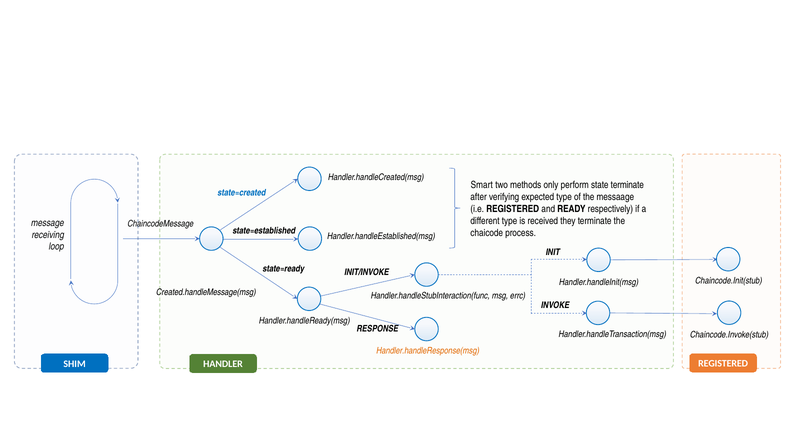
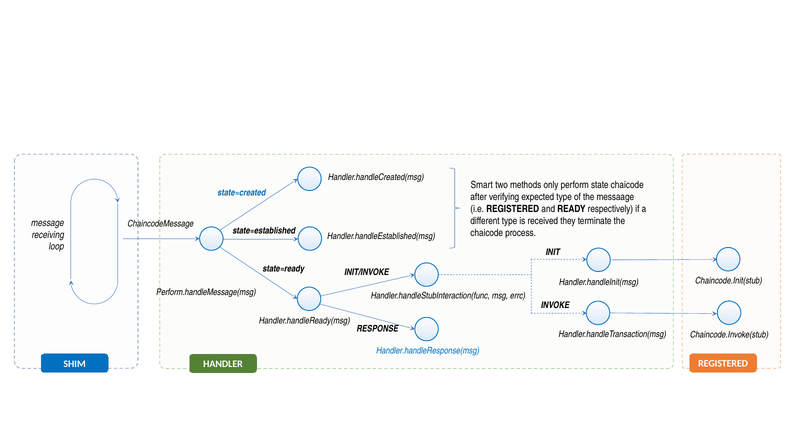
state terminate: terminate -> chaicode
Created.handleMessage(msg: Created.handleMessage(msg -> Perform.handleMessage(msg
Handler.handleResponse(msg colour: orange -> blue
